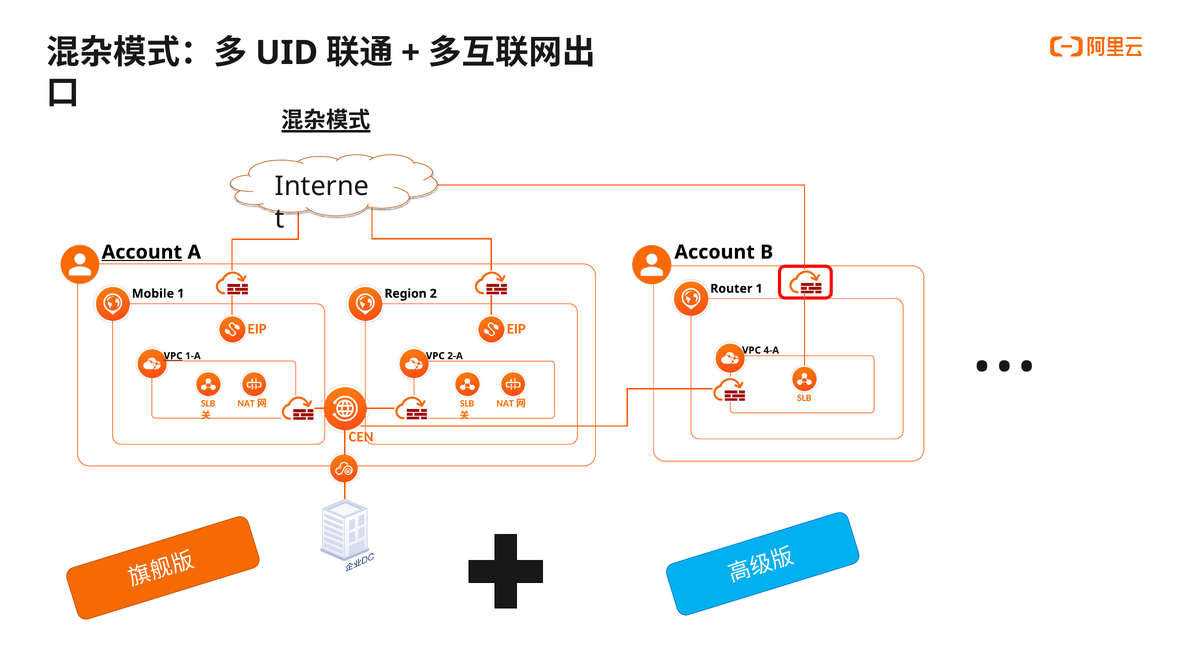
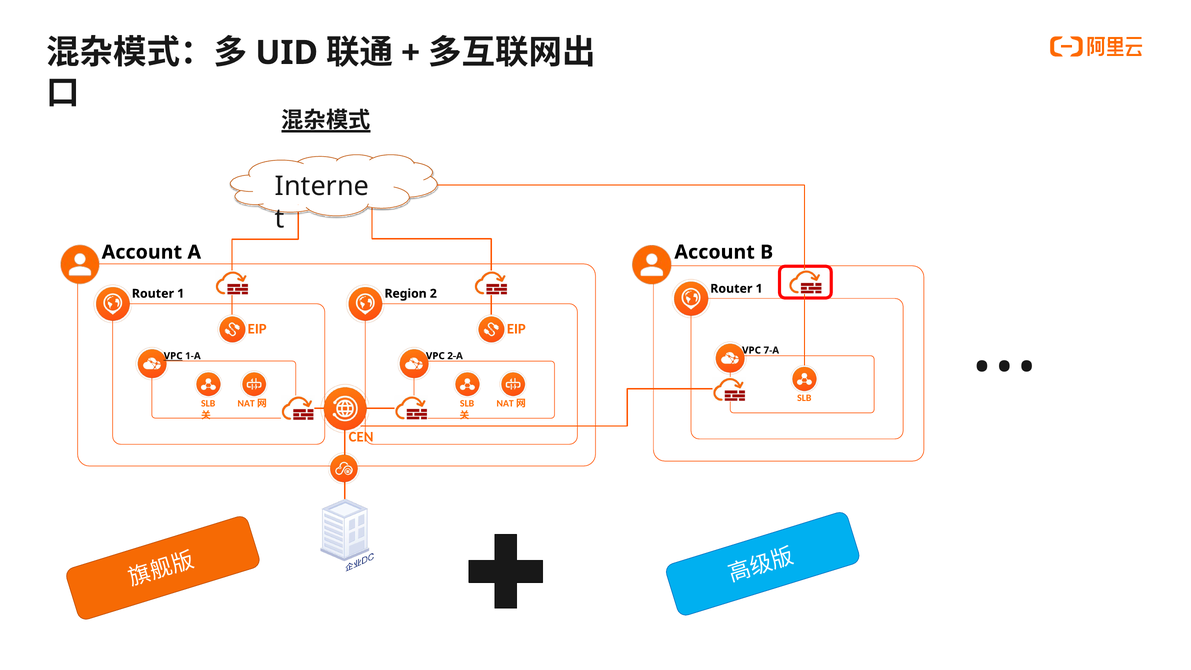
Account at (142, 252) underline: present -> none
Mobile at (153, 294): Mobile -> Router
4-A: 4-A -> 7-A
